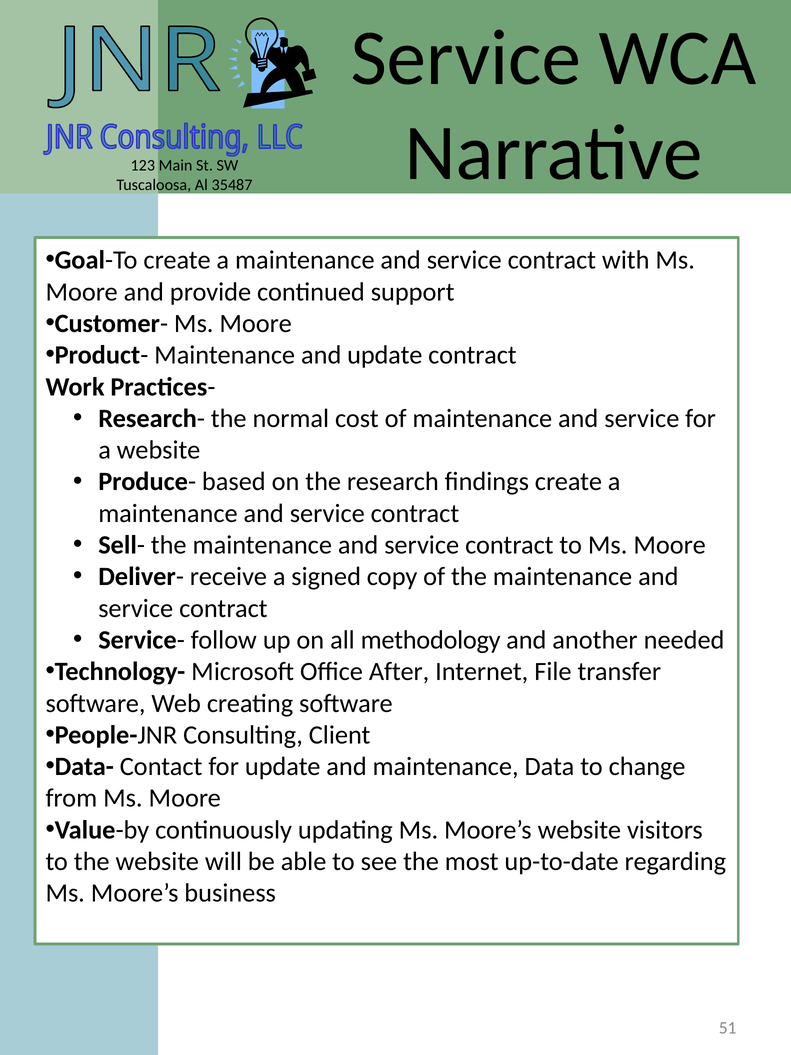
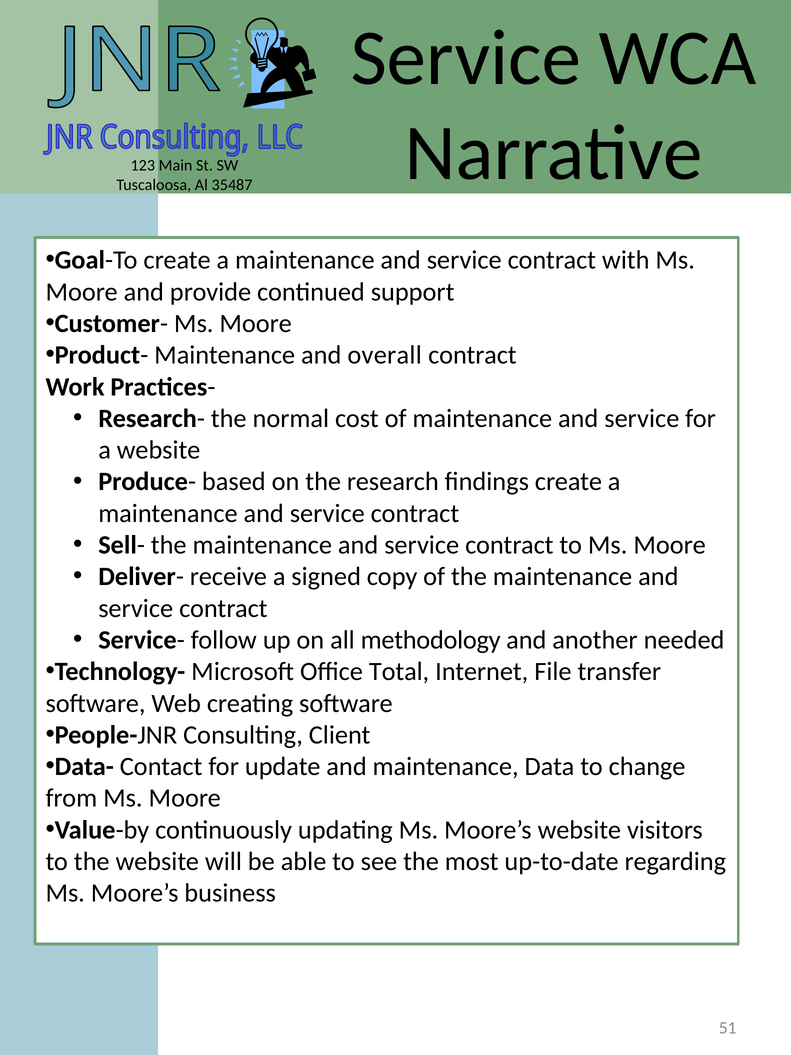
and update: update -> overall
After: After -> Total
